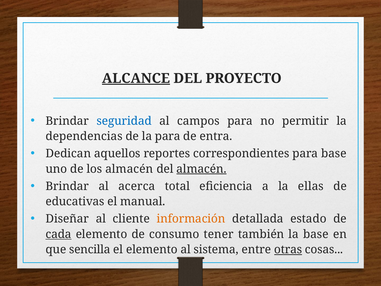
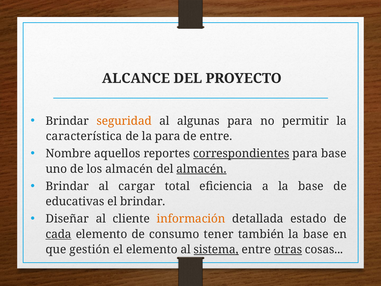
ALCANCE underline: present -> none
seguridad colour: blue -> orange
campos: campos -> algunas
dependencias: dependencias -> característica
de entra: entra -> entre
Dedican: Dedican -> Nombre
correspondientes underline: none -> present
acerca: acerca -> cargar
a la ellas: ellas -> base
el manual: manual -> brindar
sencilla: sencilla -> gestión
sistema underline: none -> present
